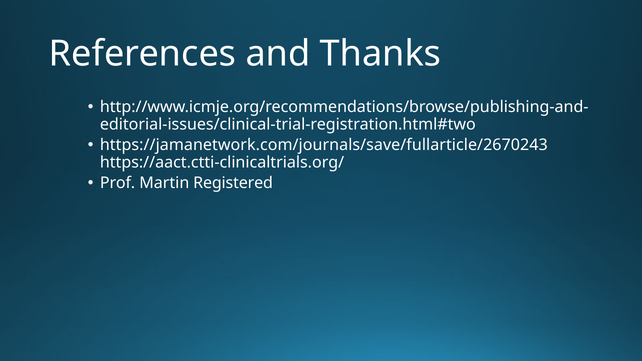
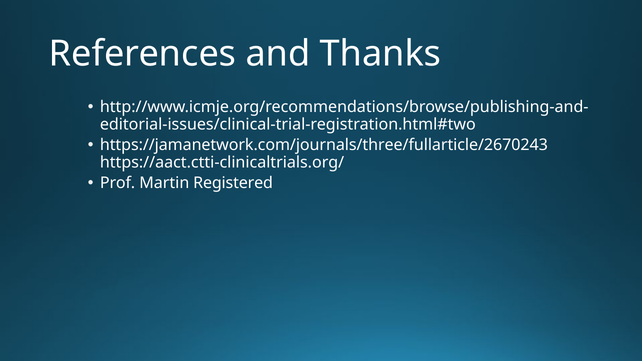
https://jamanetwork.com/journals/save/fullarticle/2670243: https://jamanetwork.com/journals/save/fullarticle/2670243 -> https://jamanetwork.com/journals/three/fullarticle/2670243
